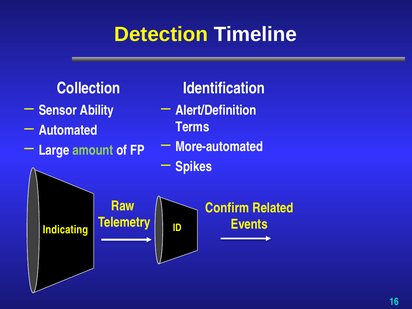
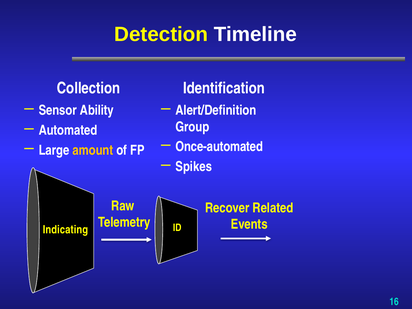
Terms: Terms -> Group
More-automated: More-automated -> Once-automated
amount colour: light green -> yellow
Confirm: Confirm -> Recover
